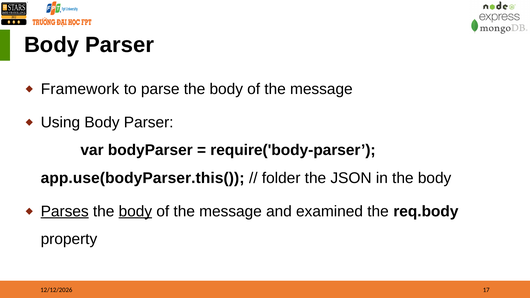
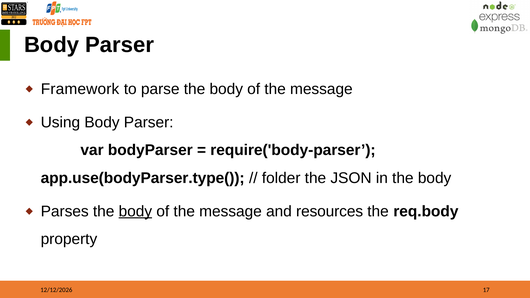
app.use(bodyParser.this(: app.use(bodyParser.this( -> app.use(bodyParser.type(
Parses underline: present -> none
examined: examined -> resources
